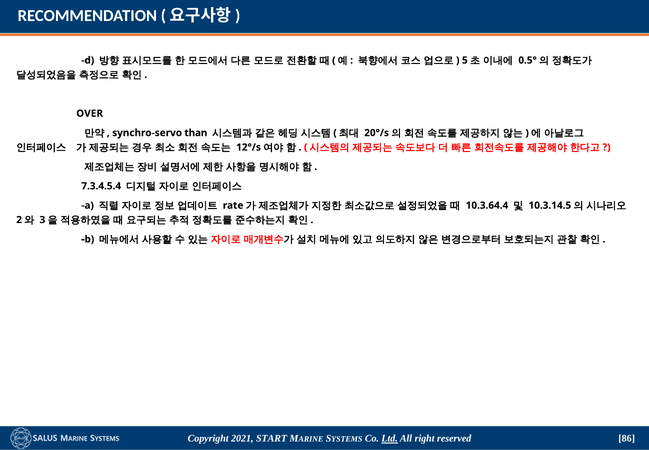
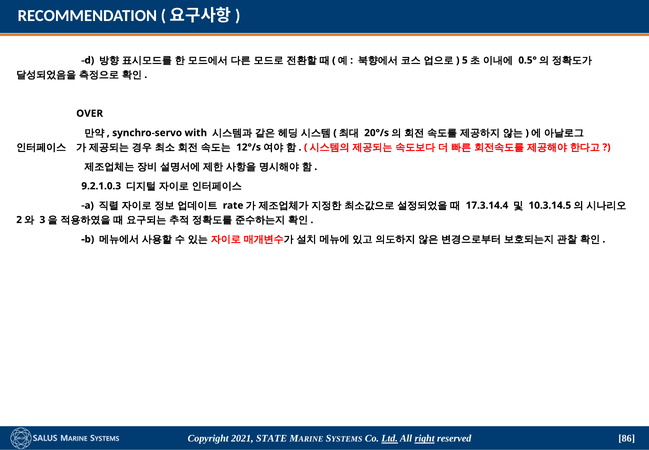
than: than -> with
7.3.4.5.4: 7.3.4.5.4 -> 9.2.1.0.3
10.3.64.4: 10.3.64.4 -> 17.3.14.4
START: START -> STATE
right underline: none -> present
